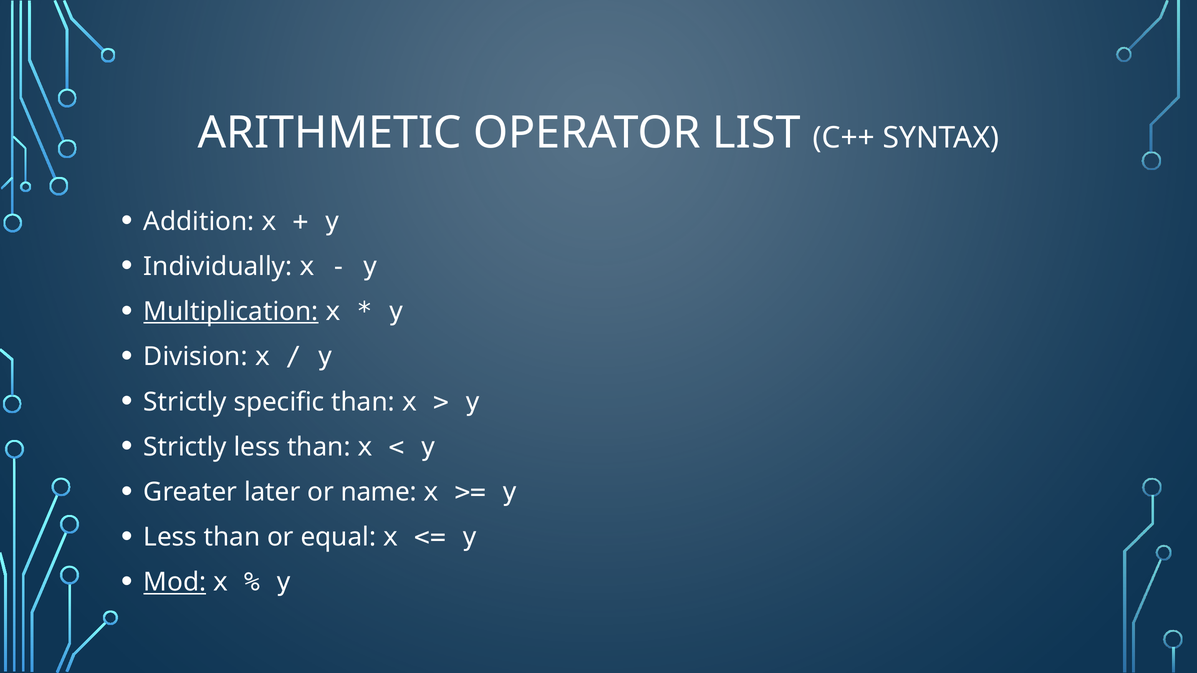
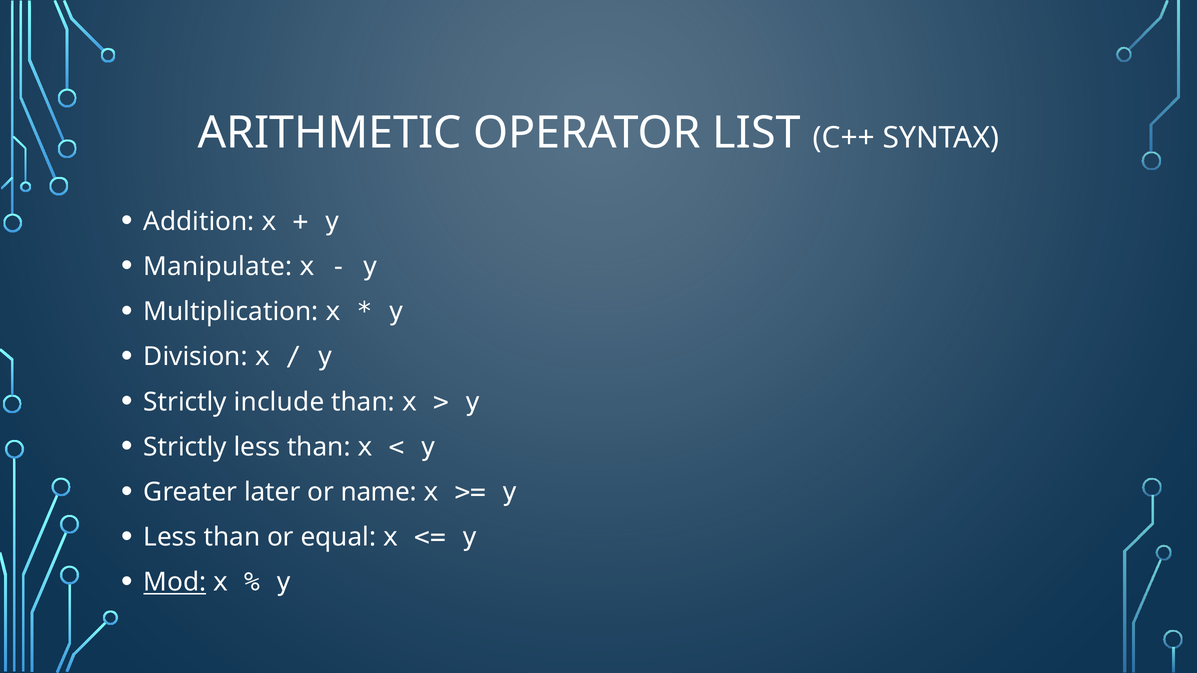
Individually: Individually -> Manipulate
Multiplication underline: present -> none
specific: specific -> include
